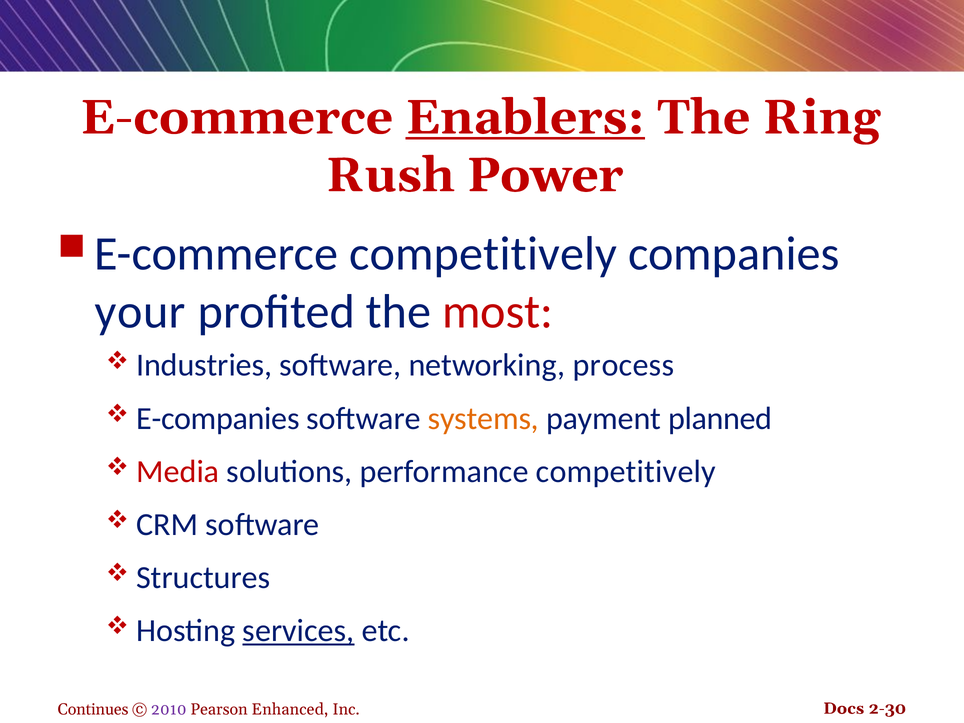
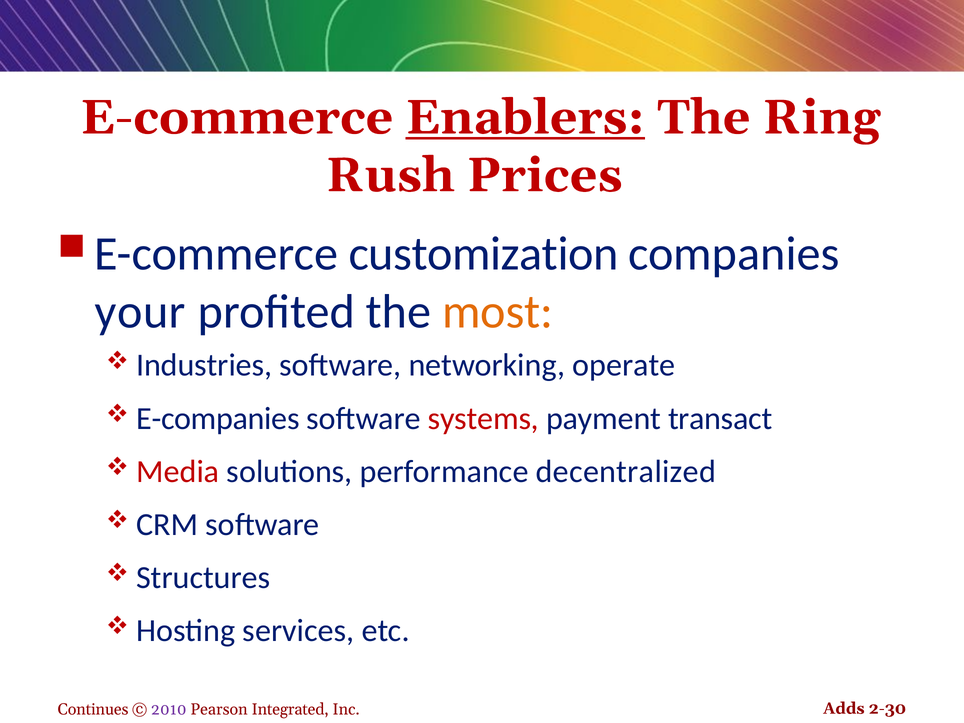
Power: Power -> Prices
competitively at (483, 254): competitively -> customization
most colour: red -> orange
process: process -> operate
systems colour: orange -> red
planned: planned -> transact
performance competitively: competitively -> decentralized
services underline: present -> none
Docs: Docs -> Adds
Enhanced: Enhanced -> Integrated
